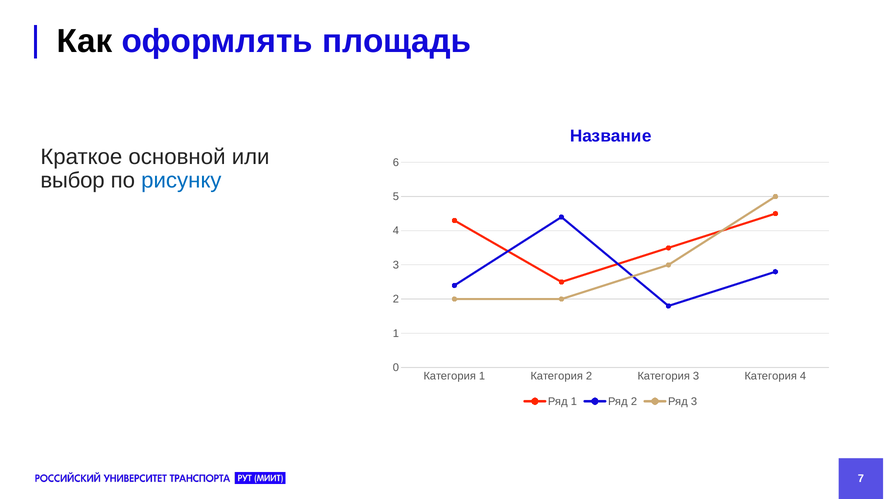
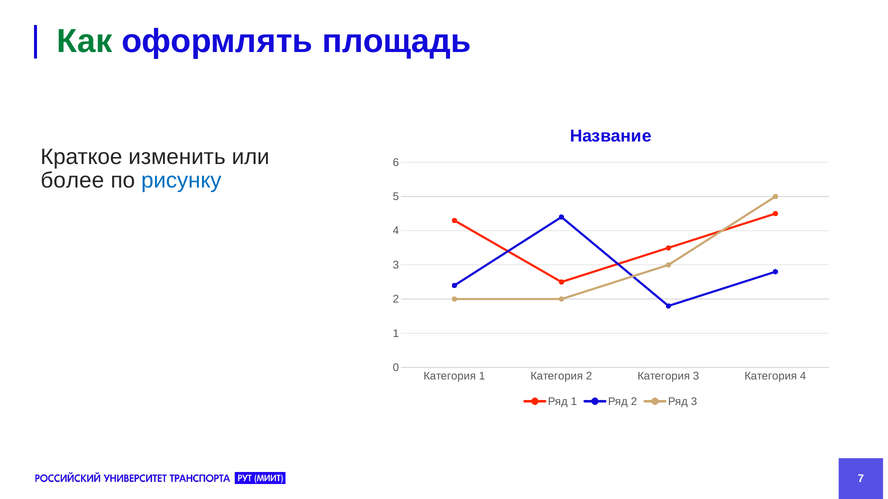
Как colour: black -> green
основной: основной -> изменить
выбор: выбор -> более
